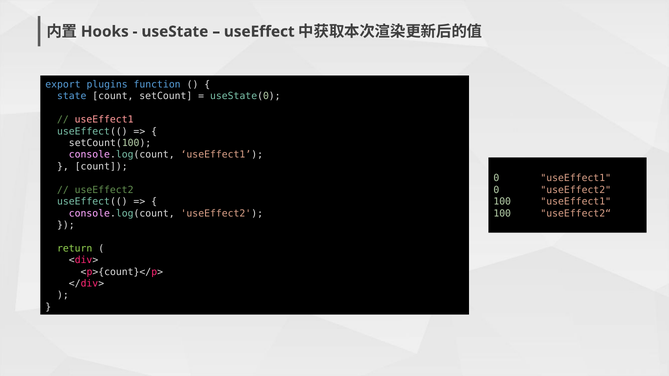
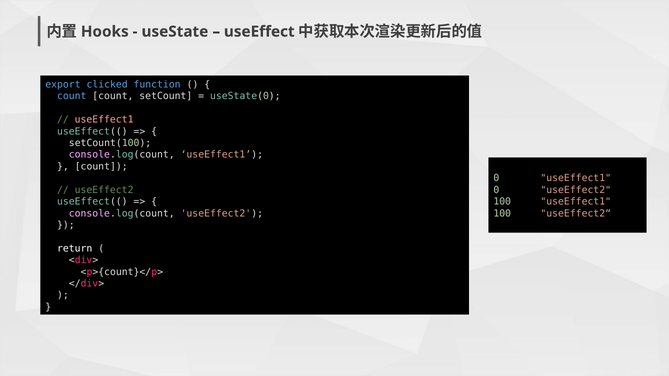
plugins: plugins -> clicked
state at (72, 96): state -> count
return colour: light green -> white
